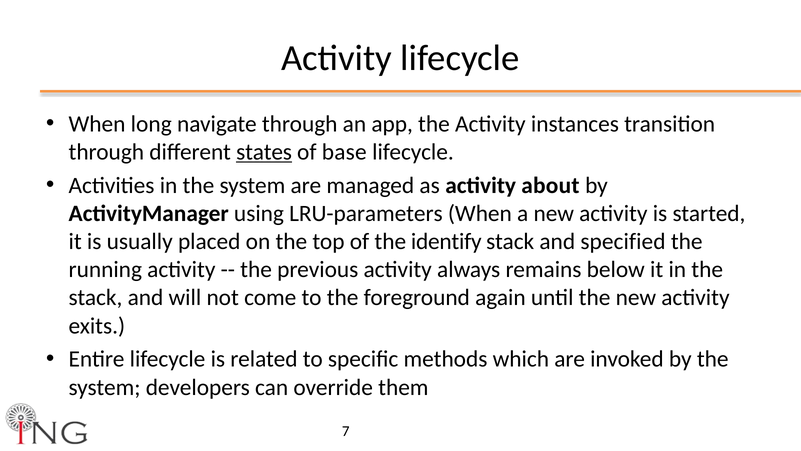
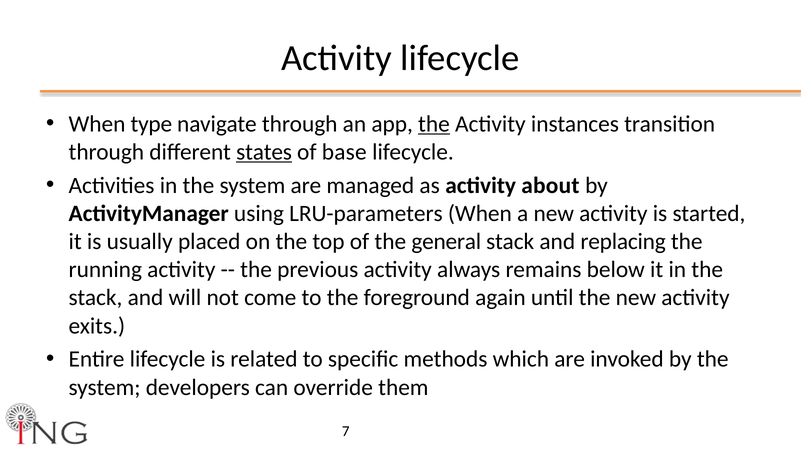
long: long -> type
the at (434, 124) underline: none -> present
identify: identify -> general
specified: specified -> replacing
